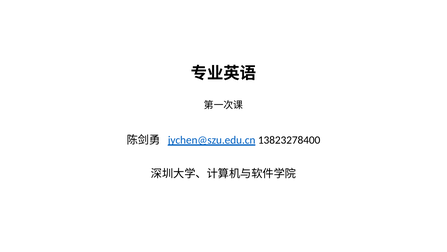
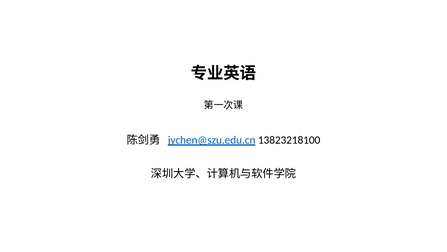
13823278400: 13823278400 -> 13823218100
